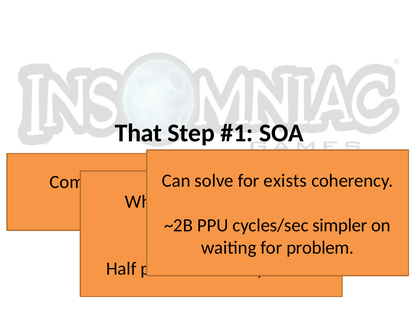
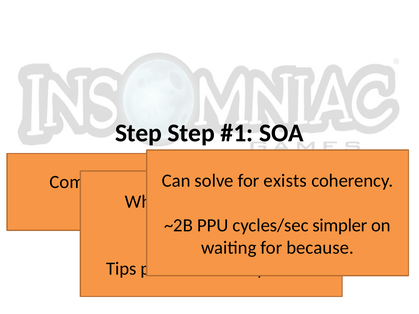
That at (139, 133): That -> Step
for problem: problem -> because
Half: Half -> Tips
